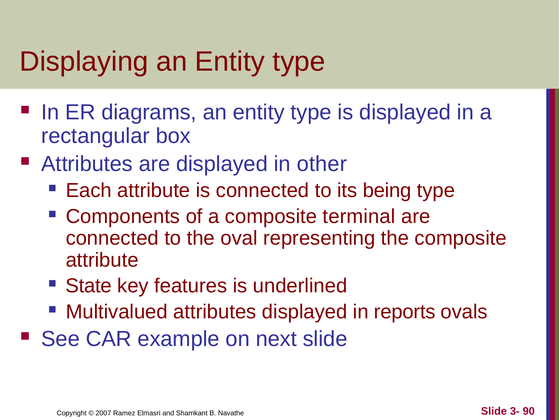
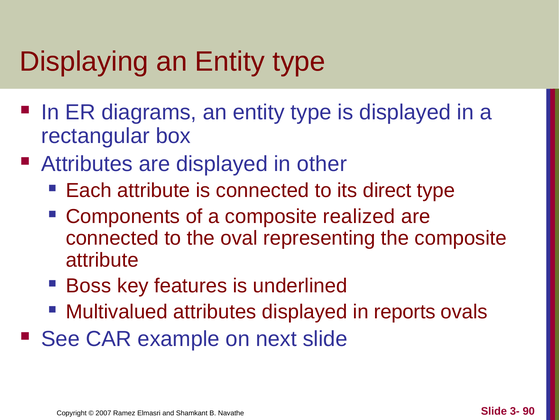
being: being -> direct
terminal: terminal -> realized
State: State -> Boss
